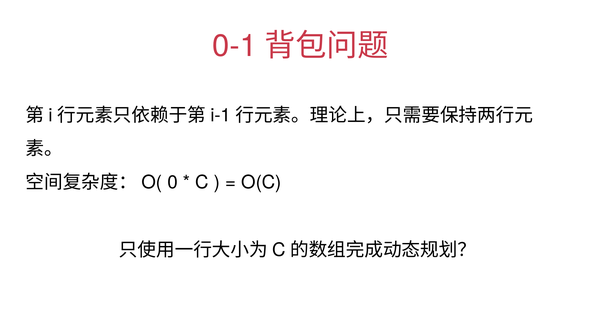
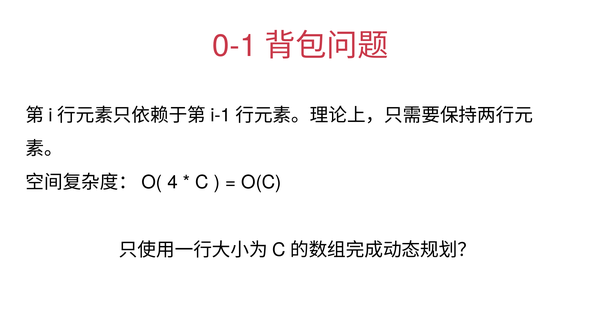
0: 0 -> 4
